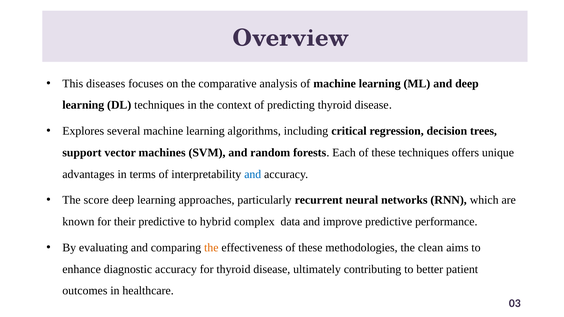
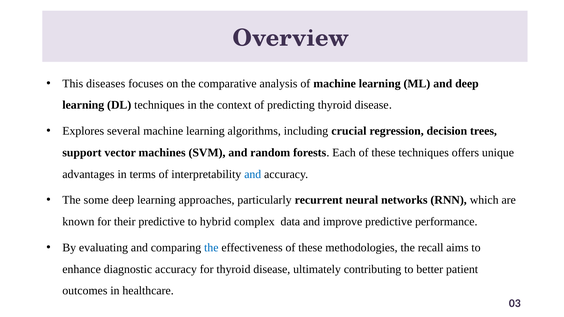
critical: critical -> crucial
score: score -> some
the at (211, 248) colour: orange -> blue
clean: clean -> recall
